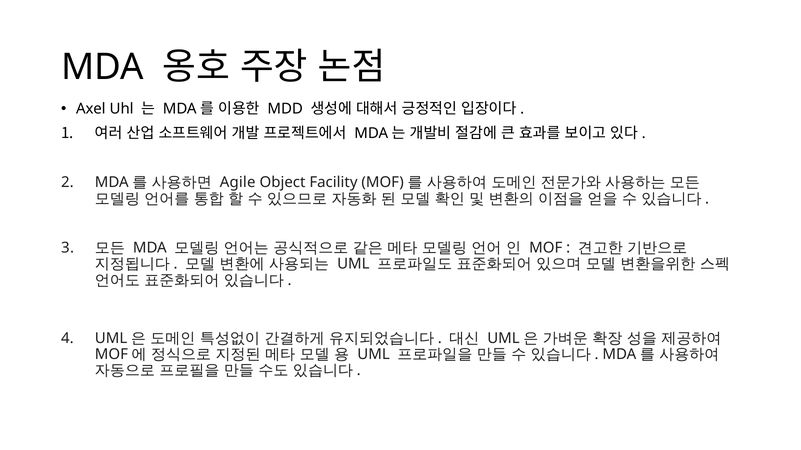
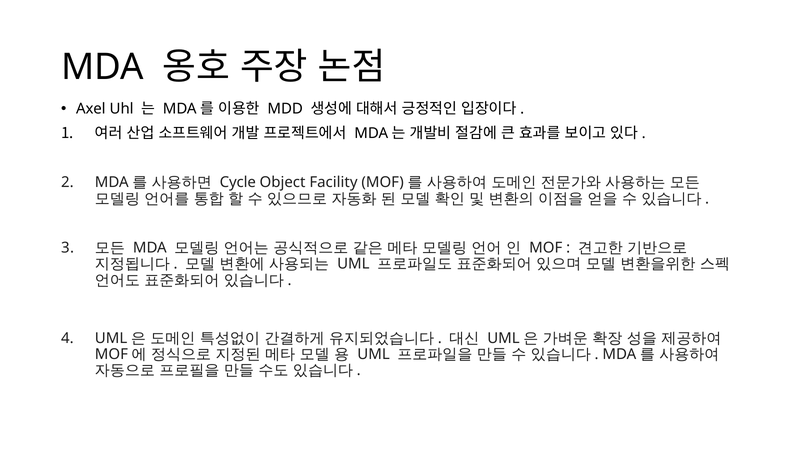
Agile: Agile -> Cycle
